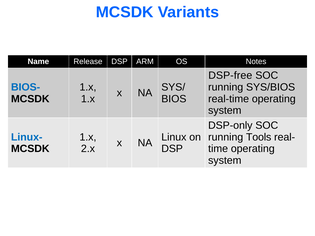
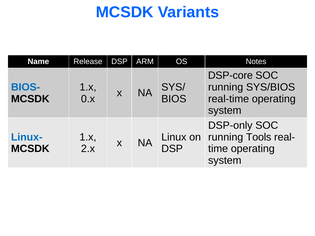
DSP-free: DSP-free -> DSP-core
1.x at (88, 99): 1.x -> 0.x
